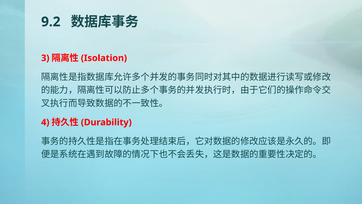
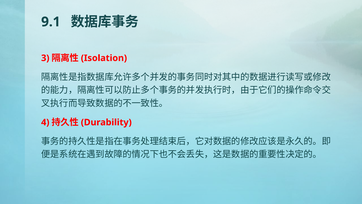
9.2: 9.2 -> 9.1
